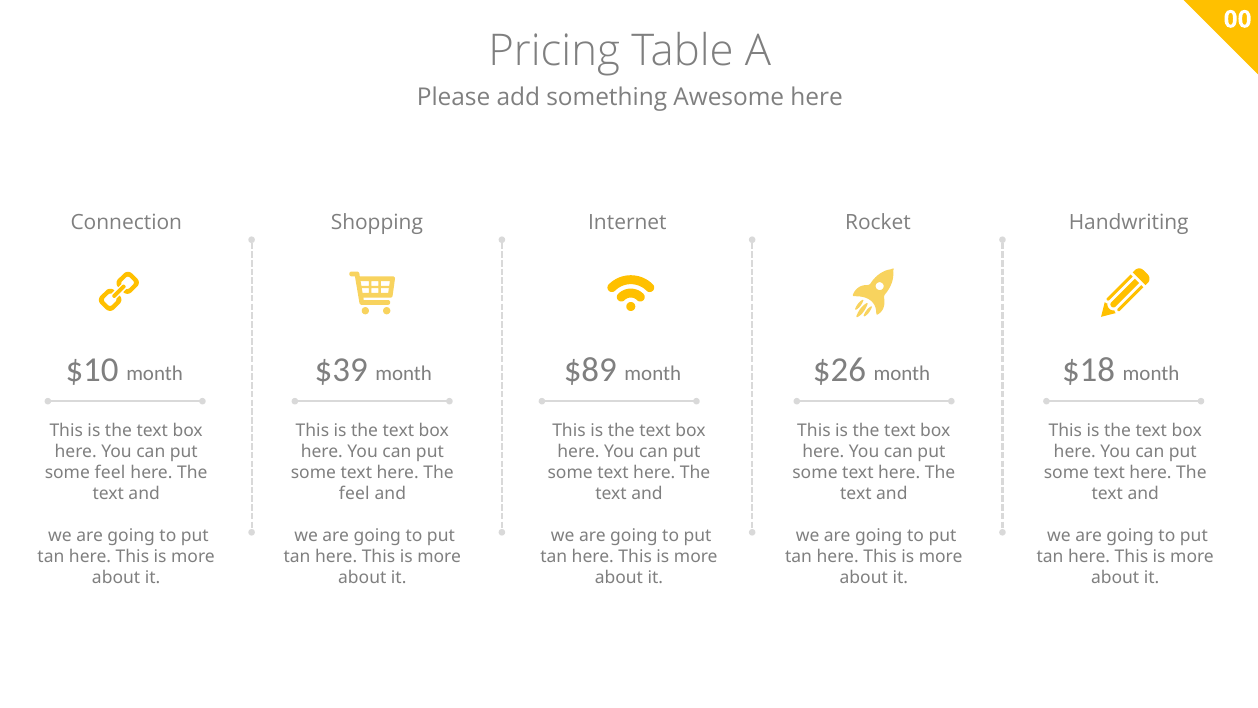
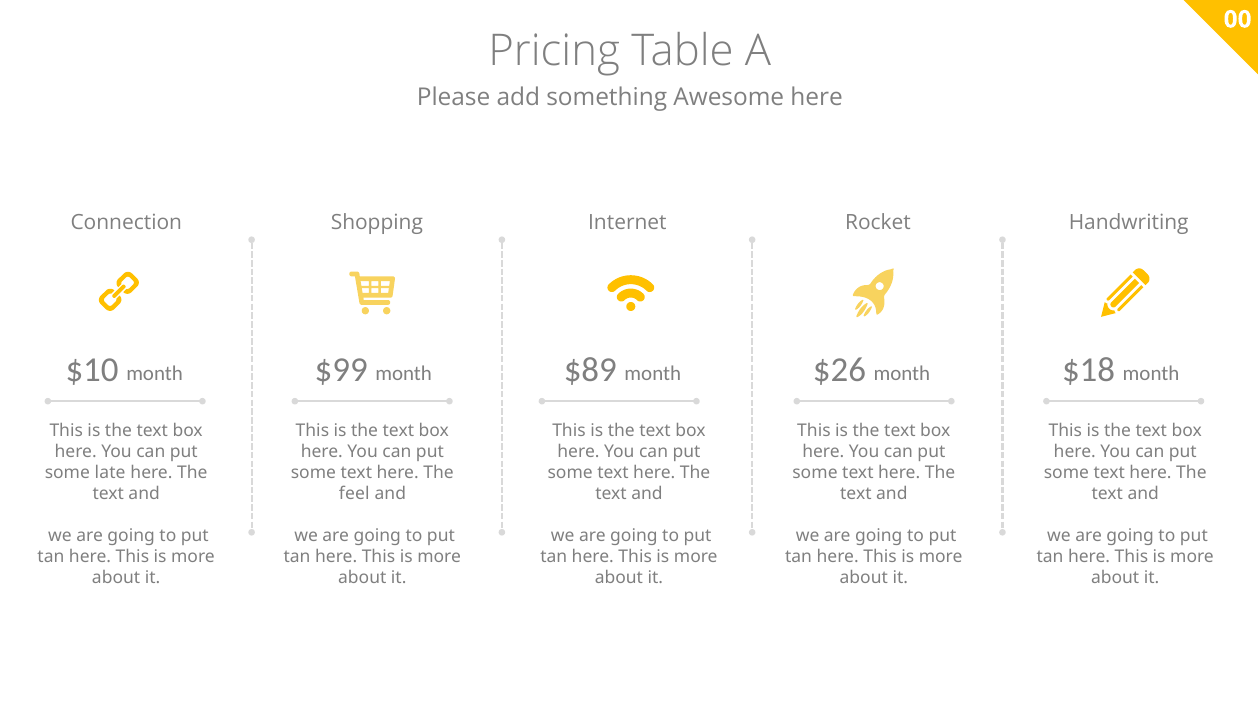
$39: $39 -> $99
some feel: feel -> late
